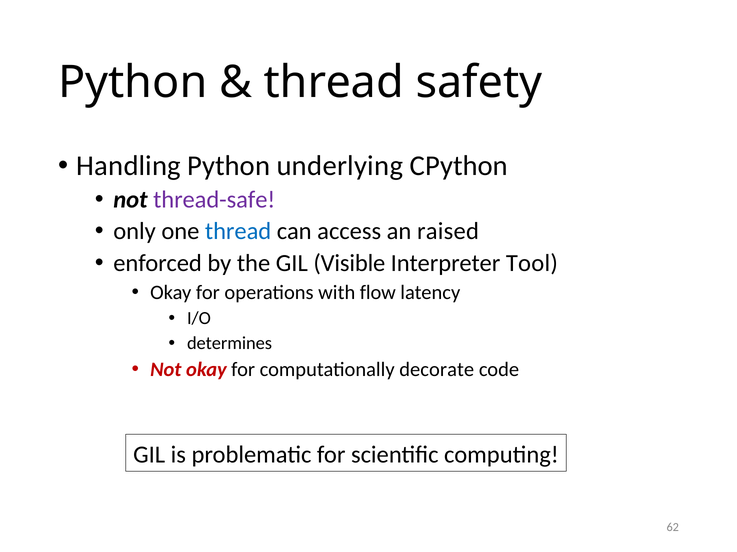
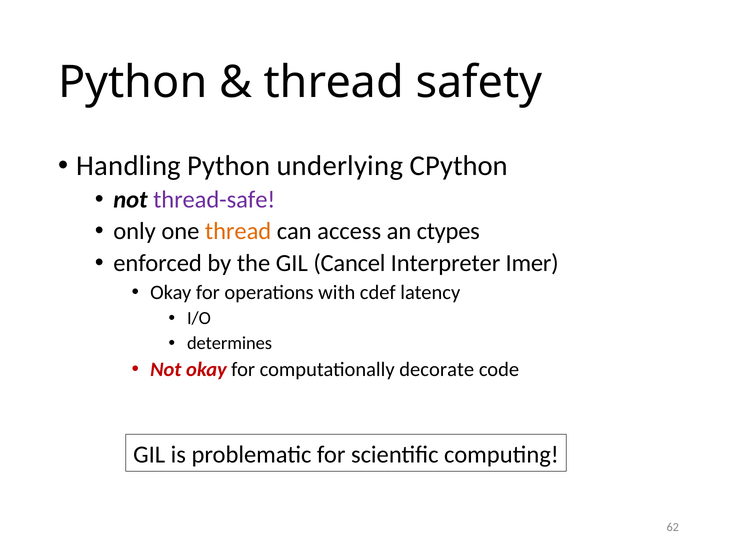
thread at (238, 232) colour: blue -> orange
raised: raised -> ctypes
Visible: Visible -> Cancel
Tool: Tool -> Imer
flow: flow -> cdef
